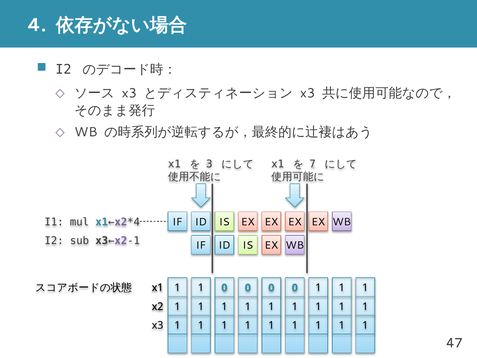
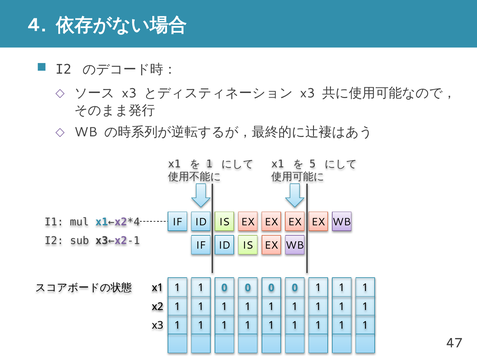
3 at (209, 164): 3 -> 1
7: 7 -> 5
